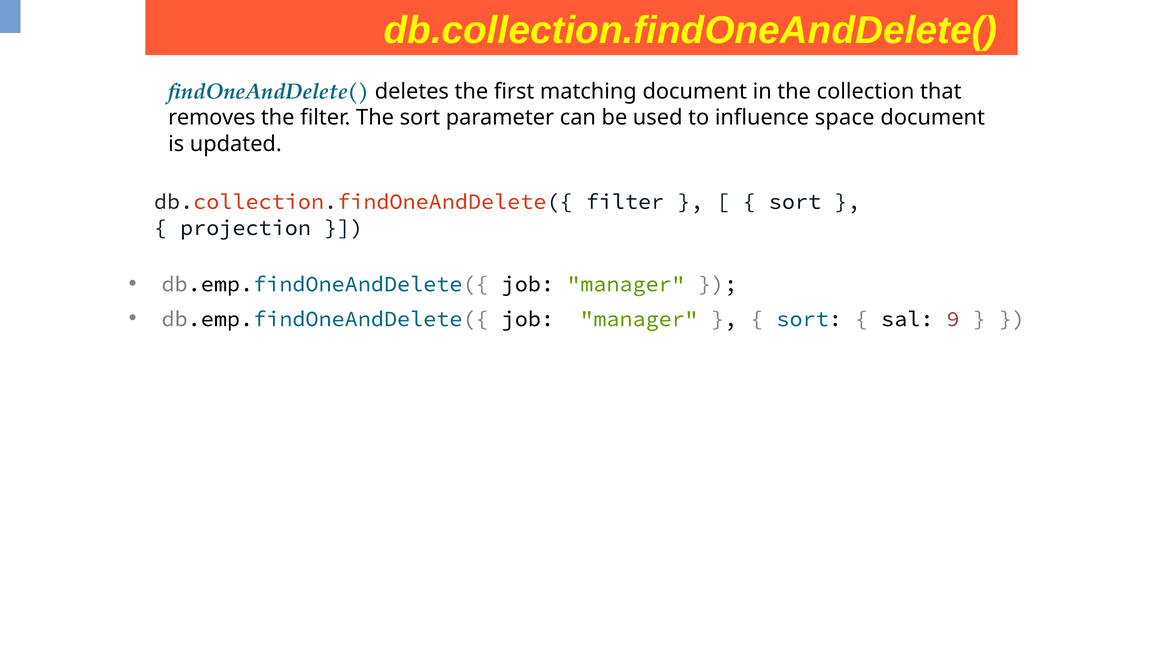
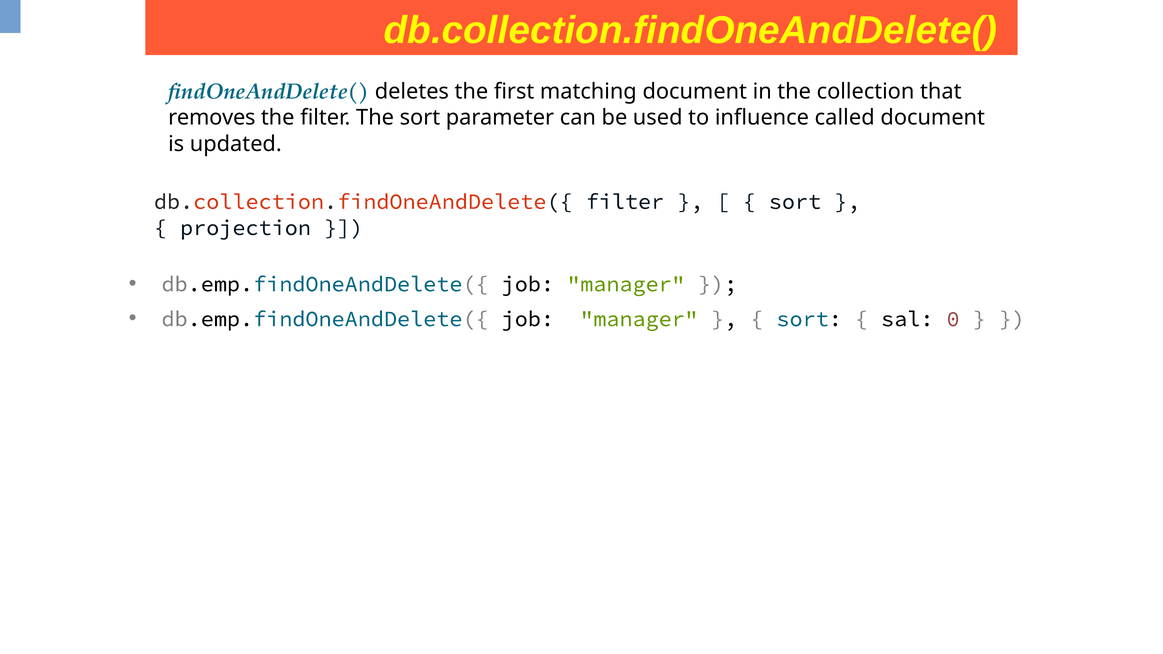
space: space -> called
9: 9 -> 0
